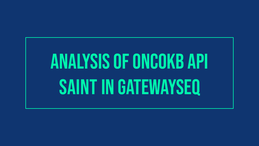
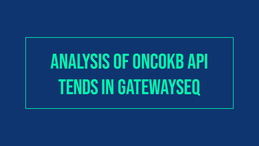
Saint: Saint -> Tends
